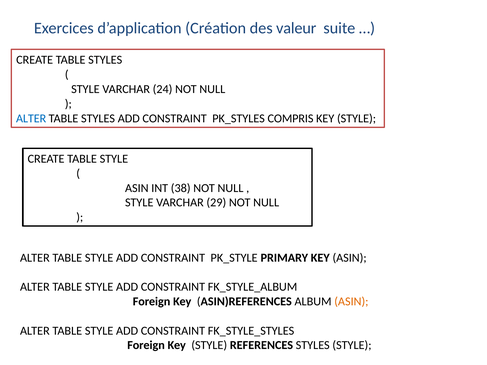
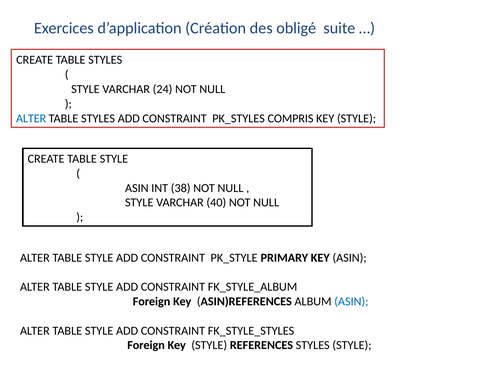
valeur: valeur -> obligé
29: 29 -> 40
ASIN at (351, 302) colour: orange -> blue
